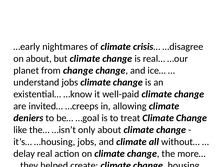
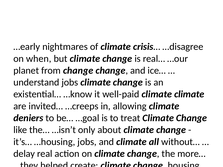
on about: about -> when
well-paid climate change: change -> climate
